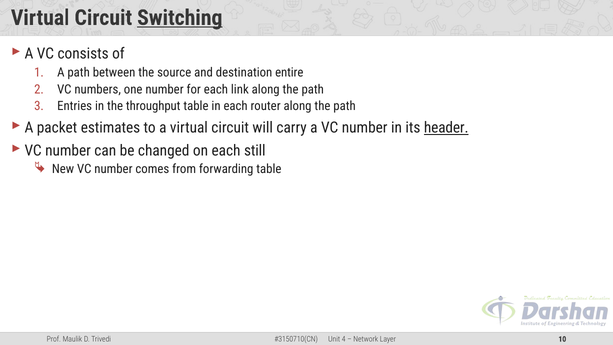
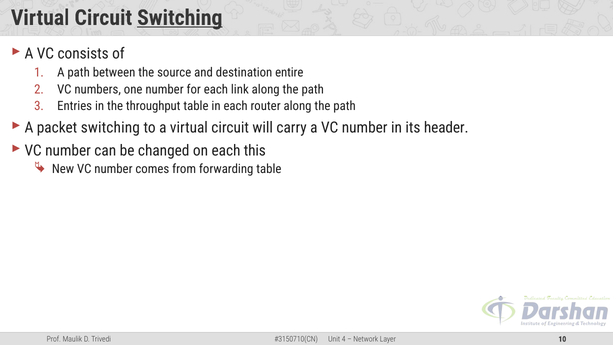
packet estimates: estimates -> switching
header underline: present -> none
still: still -> this
